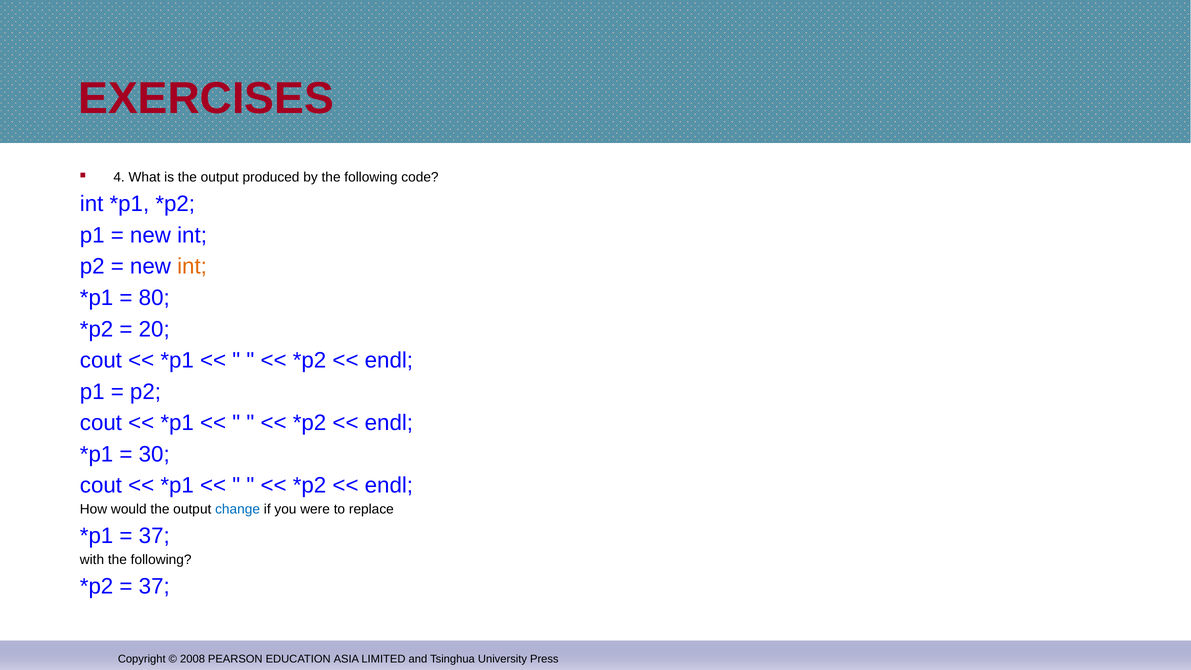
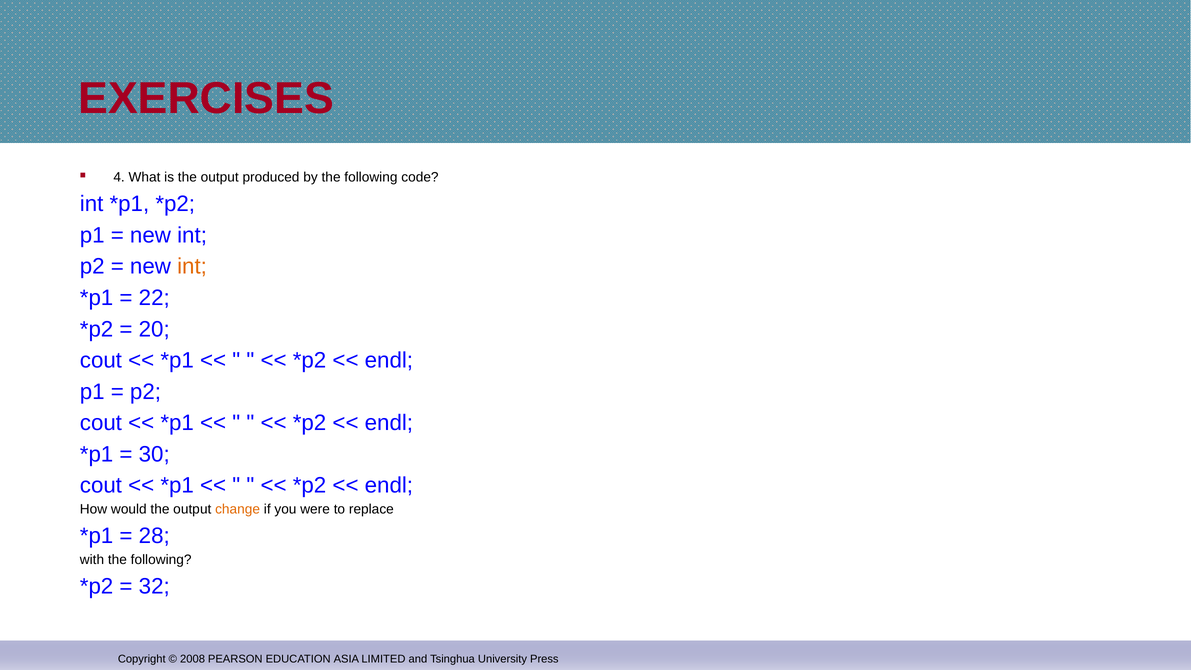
80: 80 -> 22
change colour: blue -> orange
37 at (154, 536): 37 -> 28
37 at (154, 586): 37 -> 32
